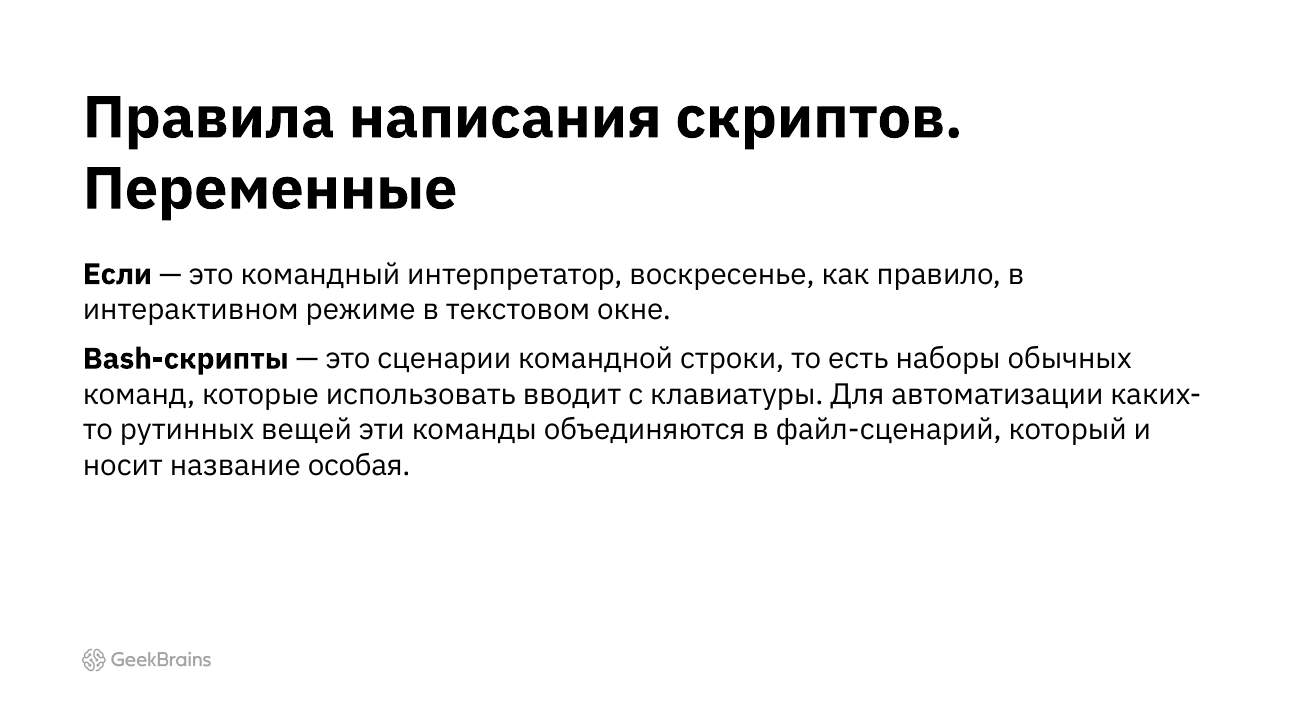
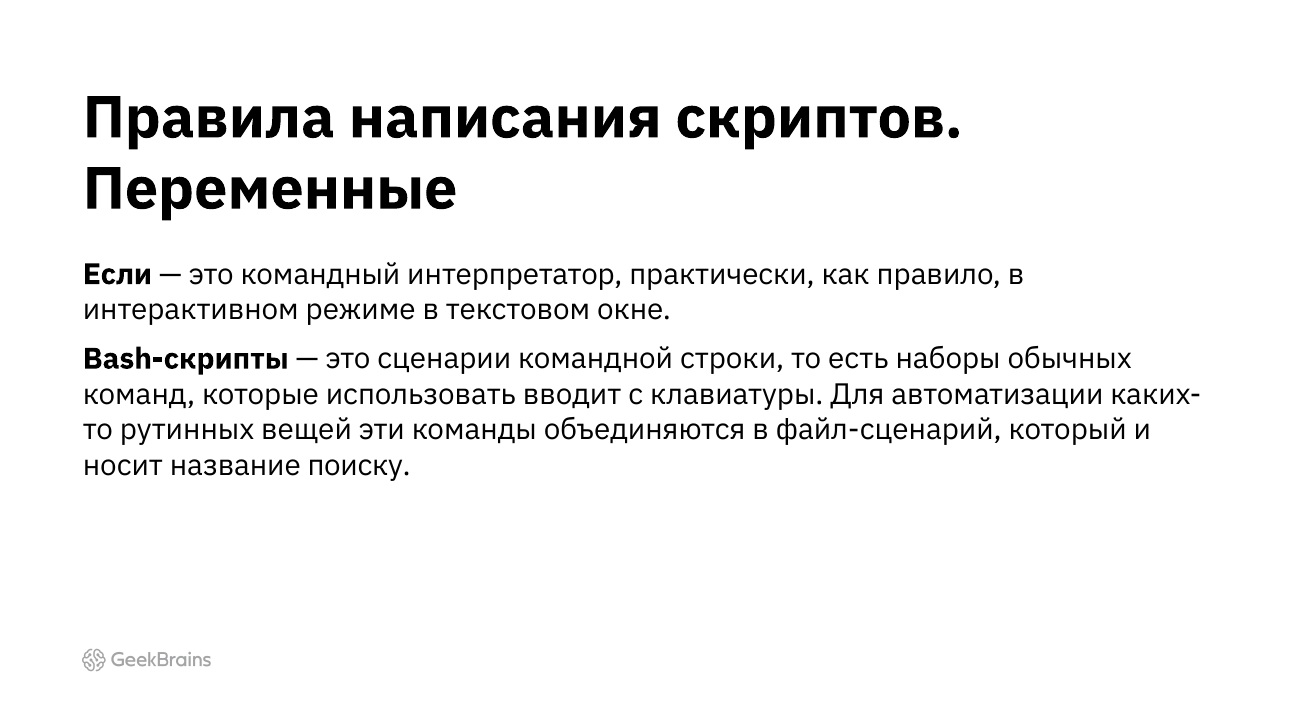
воскресенье: воскресенье -> практически
особая: особая -> поиску
